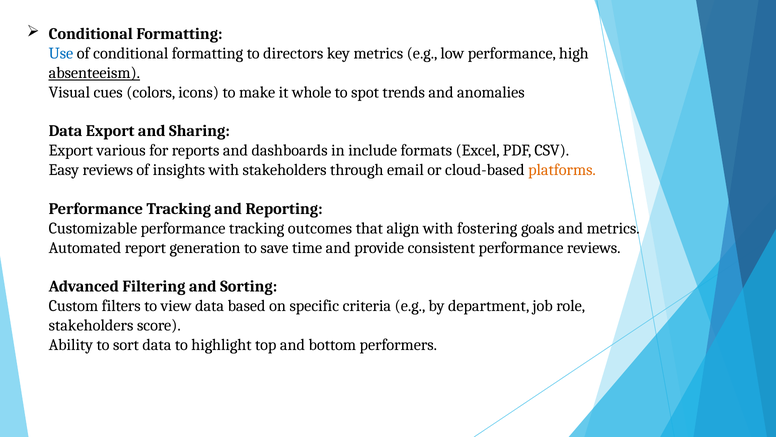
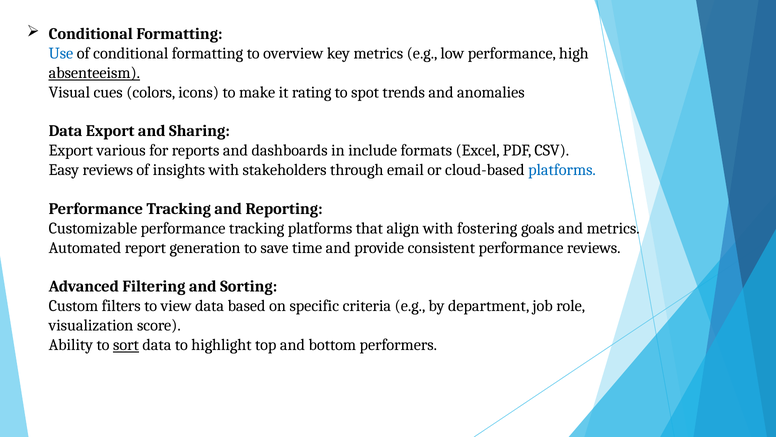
directors: directors -> overview
whole: whole -> rating
platforms at (562, 170) colour: orange -> blue
tracking outcomes: outcomes -> platforms
stakeholders at (91, 325): stakeholders -> visualization
sort underline: none -> present
